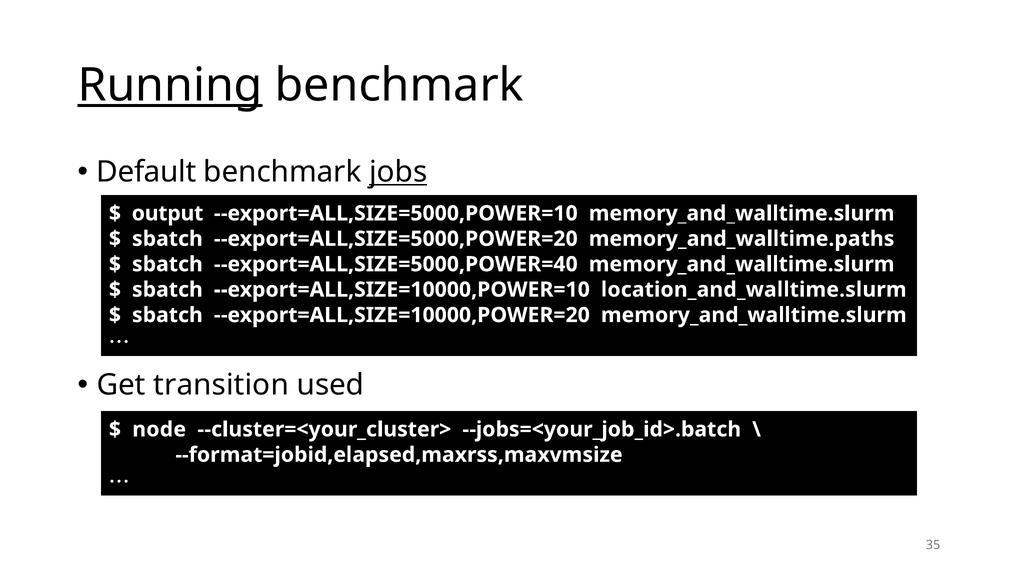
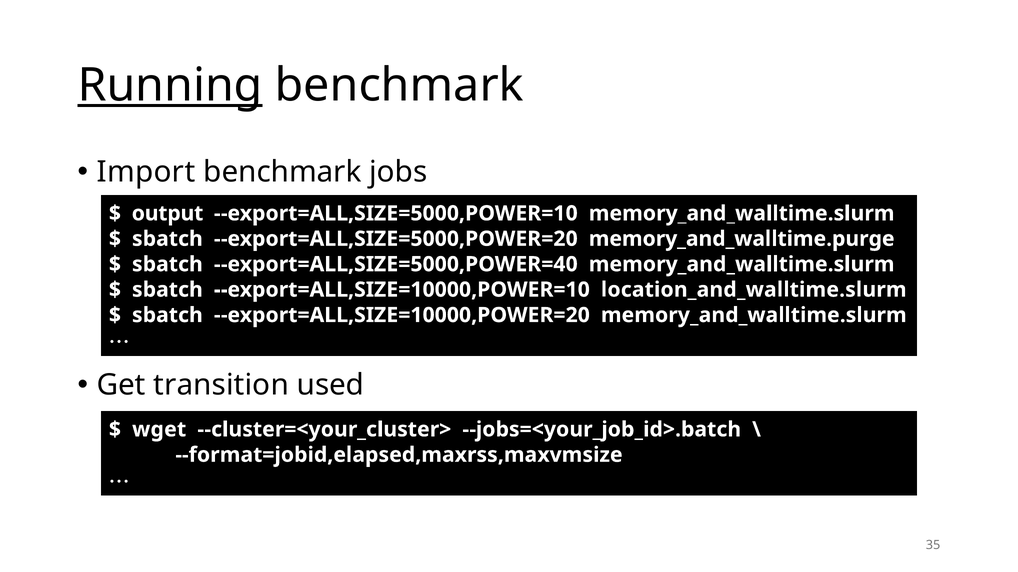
Default: Default -> Import
jobs underline: present -> none
memory_and_walltime.paths: memory_and_walltime.paths -> memory_and_walltime.purge
node: node -> wget
